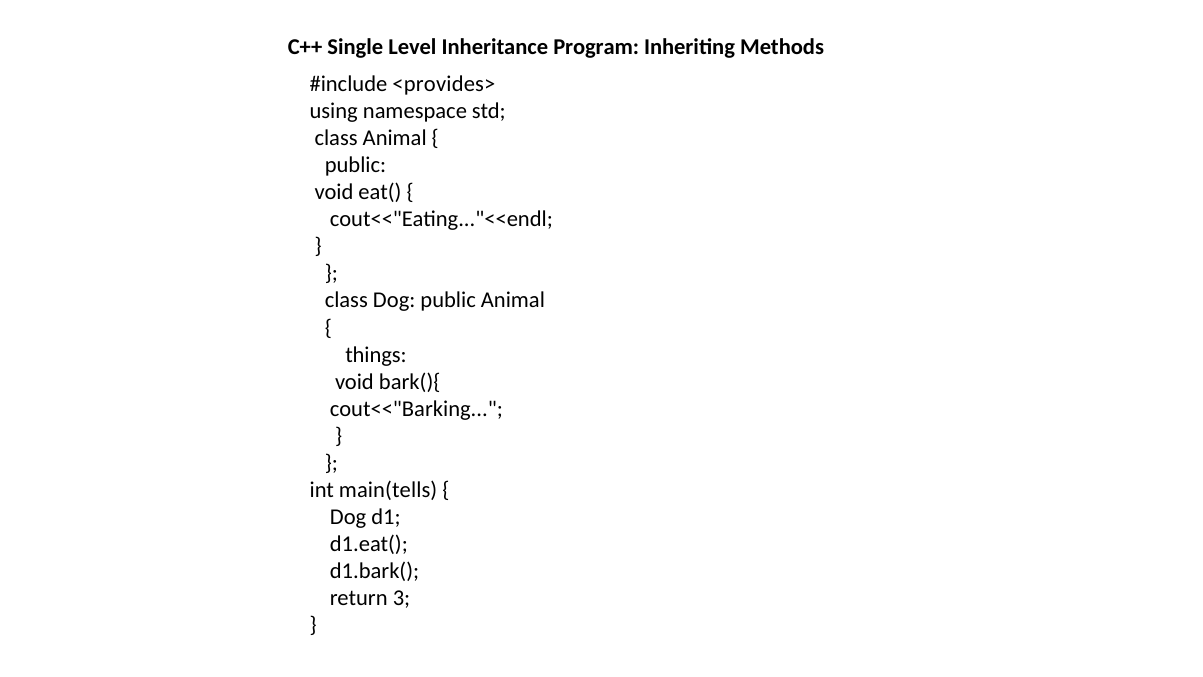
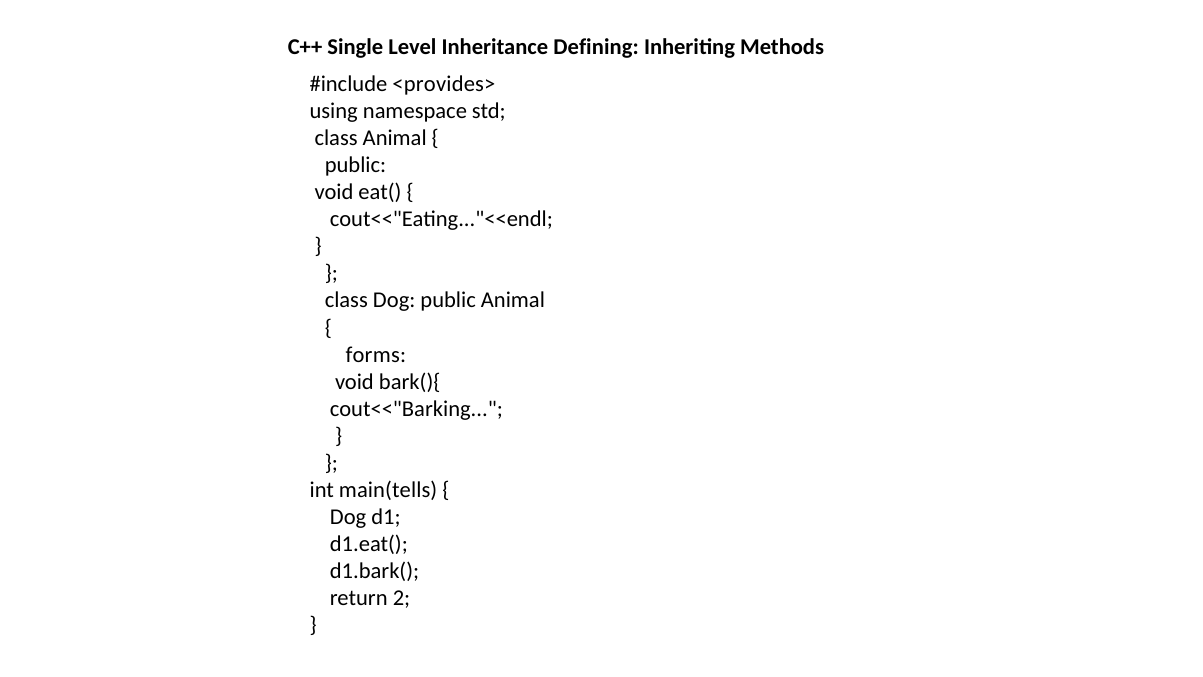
Program: Program -> Defining
things: things -> forms
3: 3 -> 2
